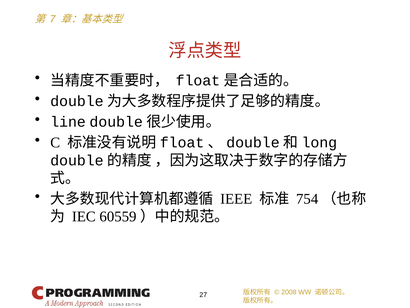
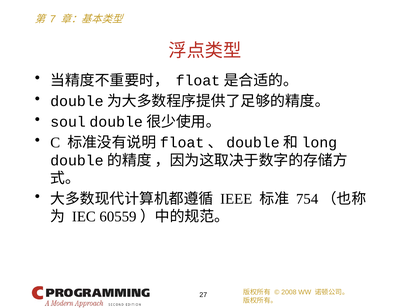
line: line -> soul
